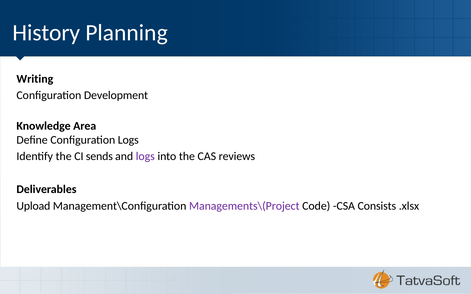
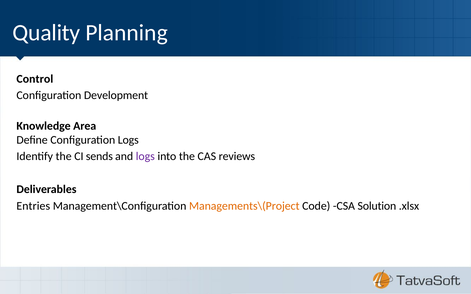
History: History -> Quality
Writing: Writing -> Control
Upload: Upload -> Entries
Managements\(Project colour: purple -> orange
Consists: Consists -> Solution
